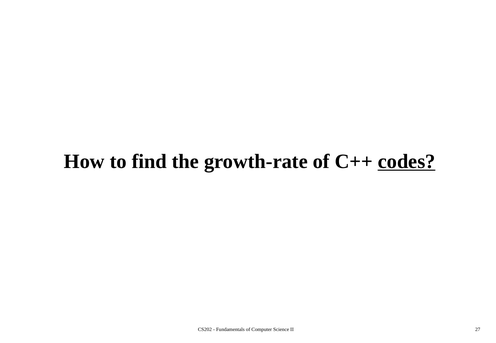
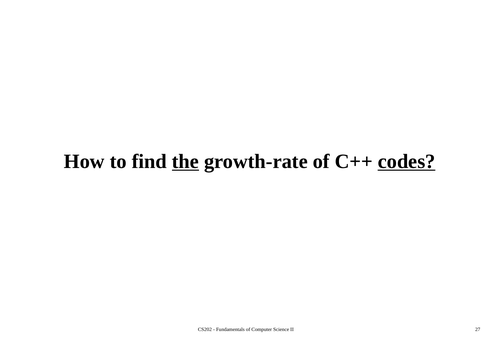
the underline: none -> present
